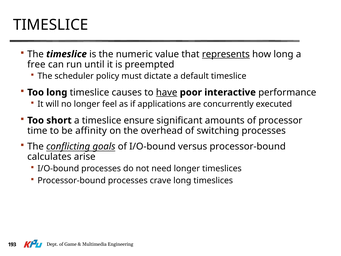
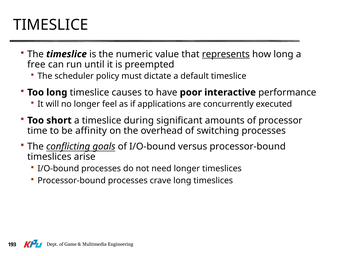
have underline: present -> none
ensure: ensure -> during
calculates at (49, 157): calculates -> timeslices
